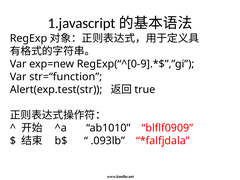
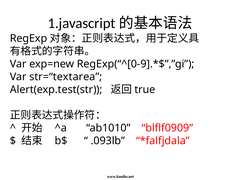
str=“function: str=“function -> str=“textarea
